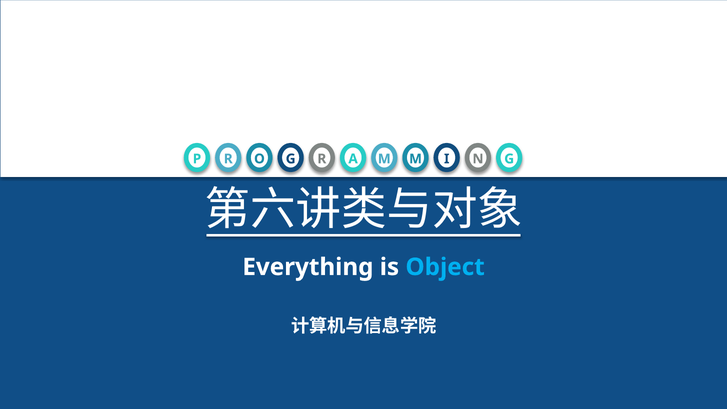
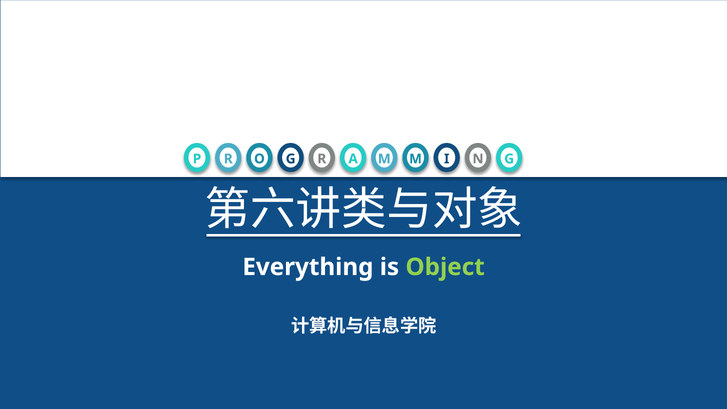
Object colour: light blue -> light green
